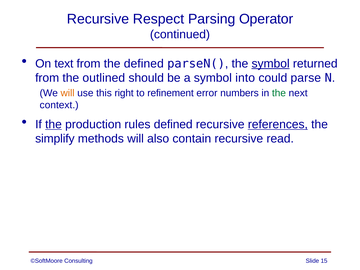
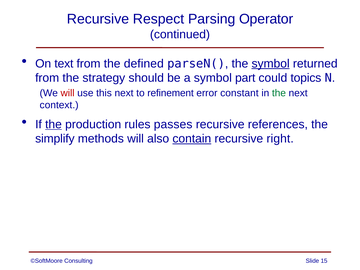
outlined: outlined -> strategy
into: into -> part
parse: parse -> topics
will at (68, 93) colour: orange -> red
this right: right -> next
numbers: numbers -> constant
rules defined: defined -> passes
references underline: present -> none
contain underline: none -> present
read: read -> right
